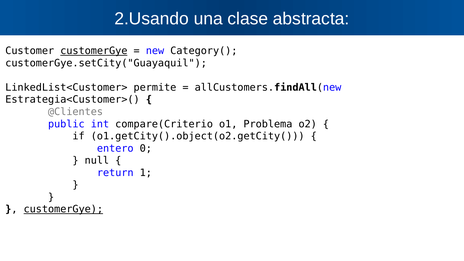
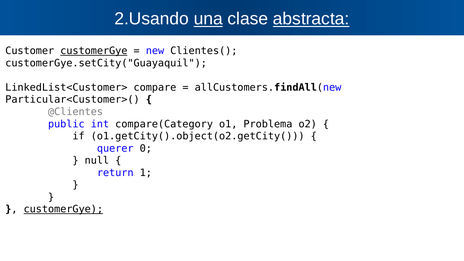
una underline: none -> present
abstracta underline: none -> present
Category(: Category( -> Clientes(
permite: permite -> compare
Estrategia<Customer>(: Estrategia<Customer>( -> Particular<Customer>(
compare(Criterio: compare(Criterio -> compare(Category
entero: entero -> querer
